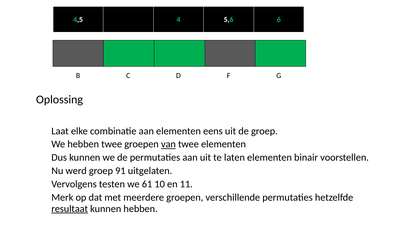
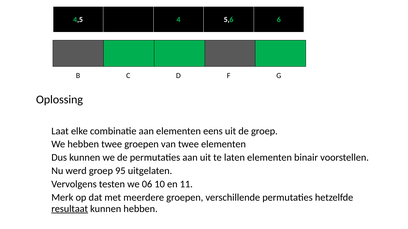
van underline: present -> none
91: 91 -> 95
61: 61 -> 06
